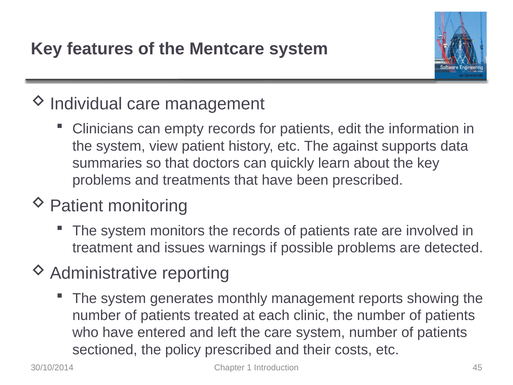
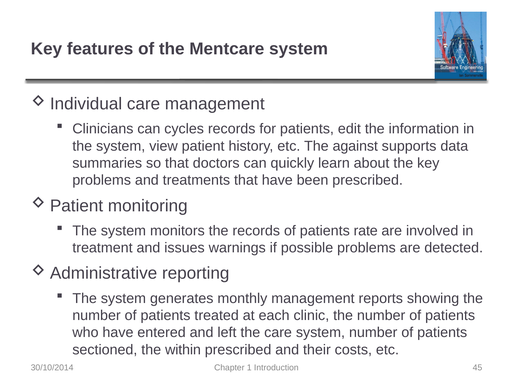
empty: empty -> cycles
policy: policy -> within
